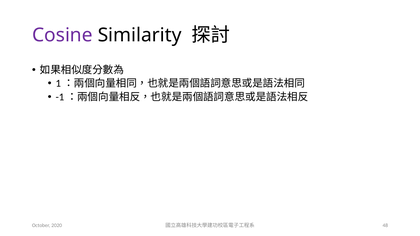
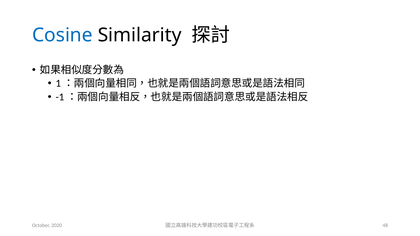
Cosine colour: purple -> blue
